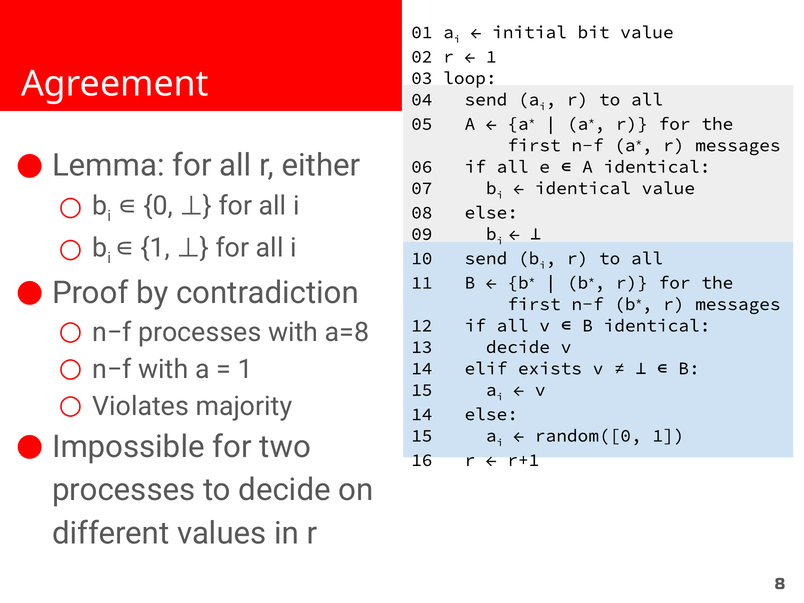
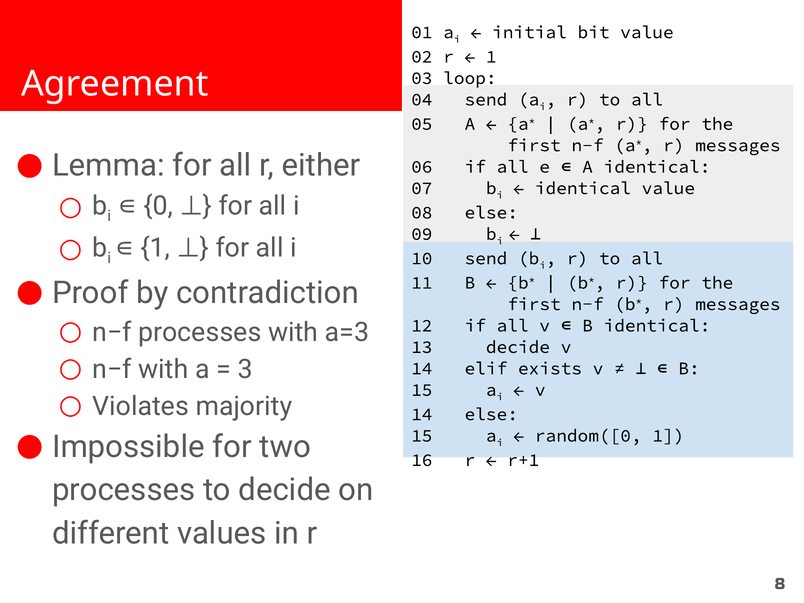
a=8: a=8 -> a=3
1 at (245, 369): 1 -> 3
